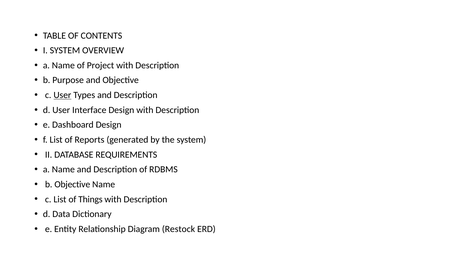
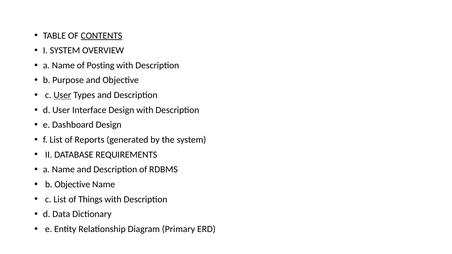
CONTENTS underline: none -> present
Project: Project -> Posting
Restock: Restock -> Primary
